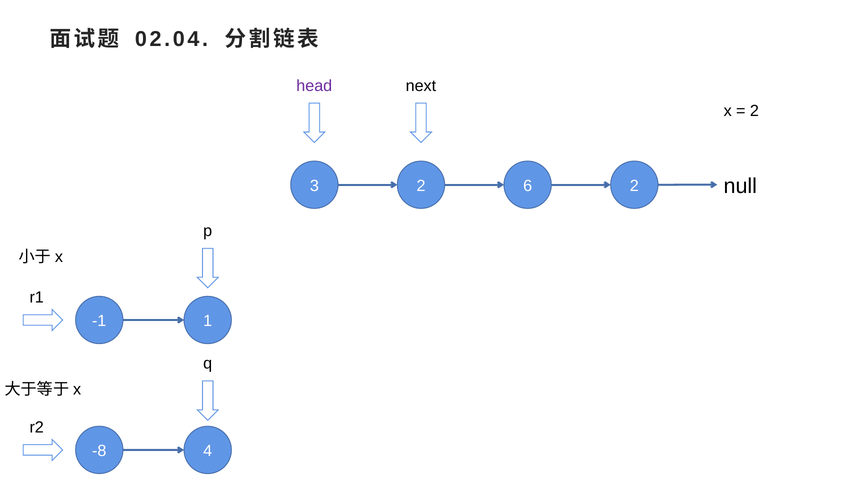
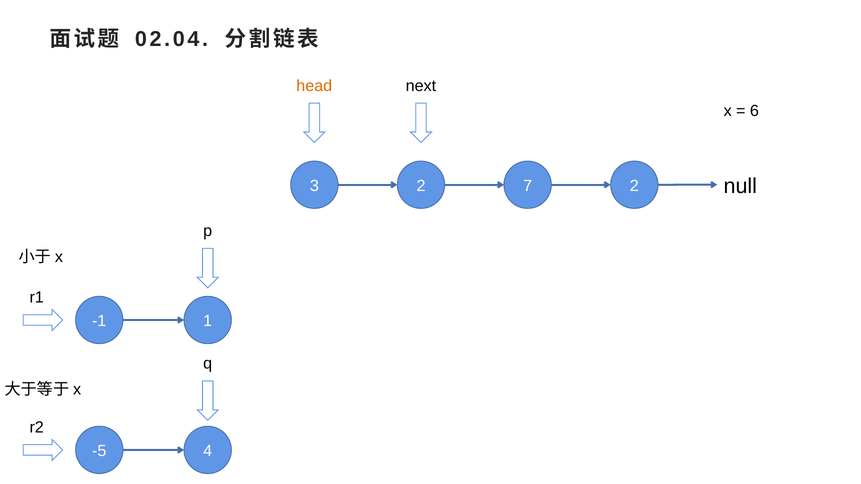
head colour: purple -> orange
2 at (754, 111): 2 -> 6
6: 6 -> 7
-8: -8 -> -5
